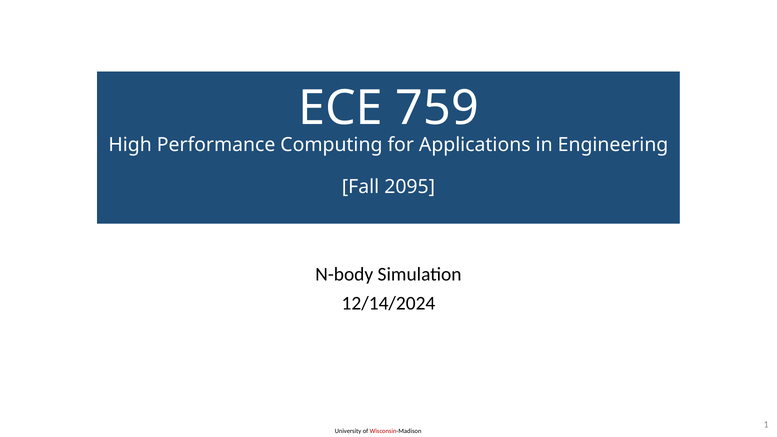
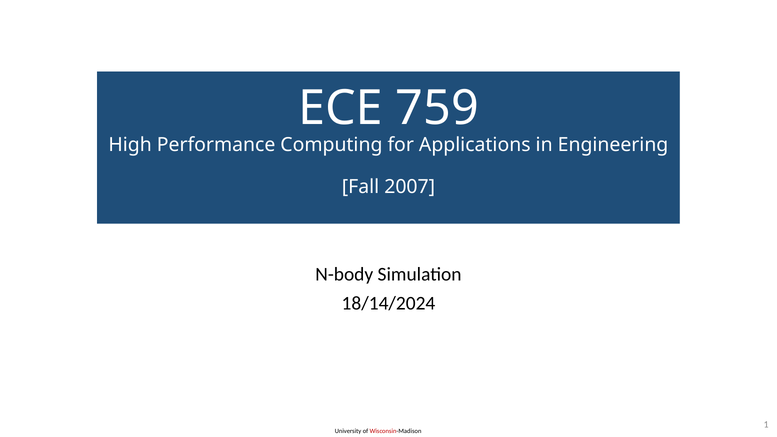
2095: 2095 -> 2007
12/14/2024: 12/14/2024 -> 18/14/2024
